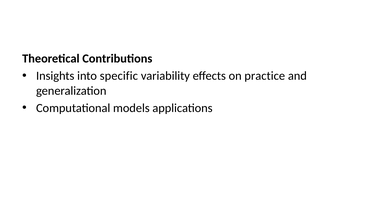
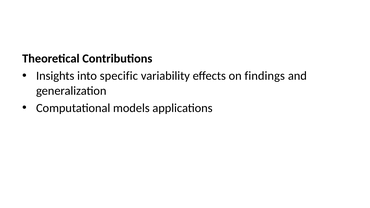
practice: practice -> findings
